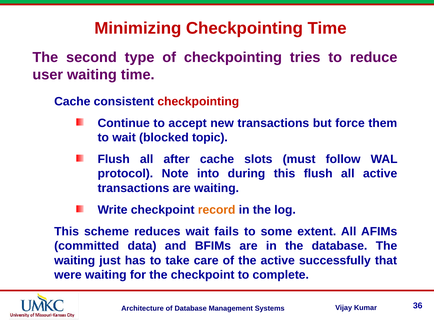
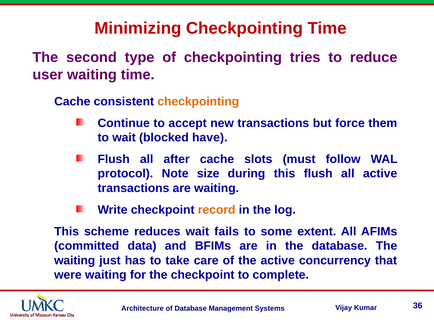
checkpointing at (198, 102) colour: red -> orange
topic: topic -> have
into: into -> size
successfully: successfully -> concurrency
